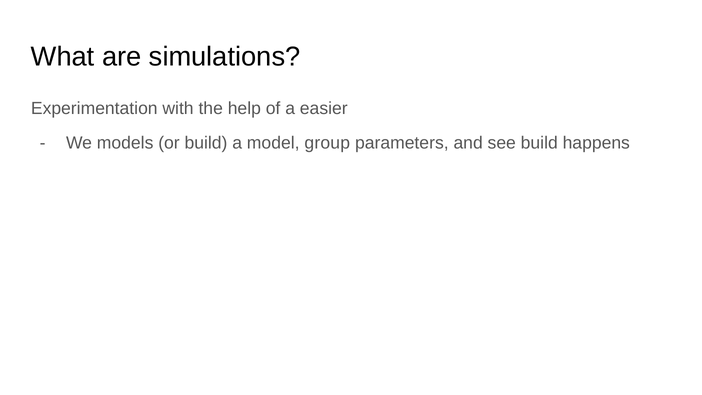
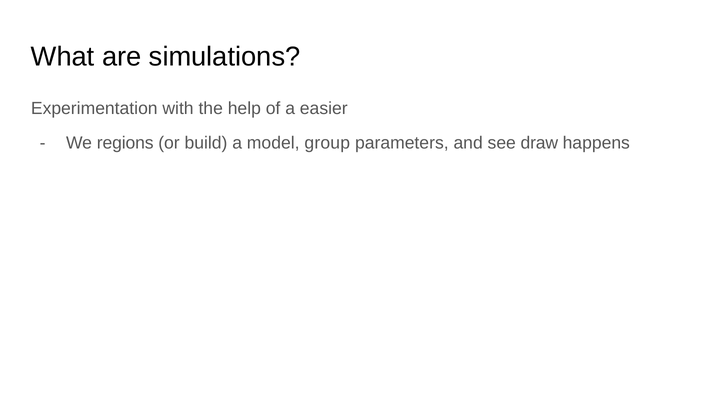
models: models -> regions
see build: build -> draw
